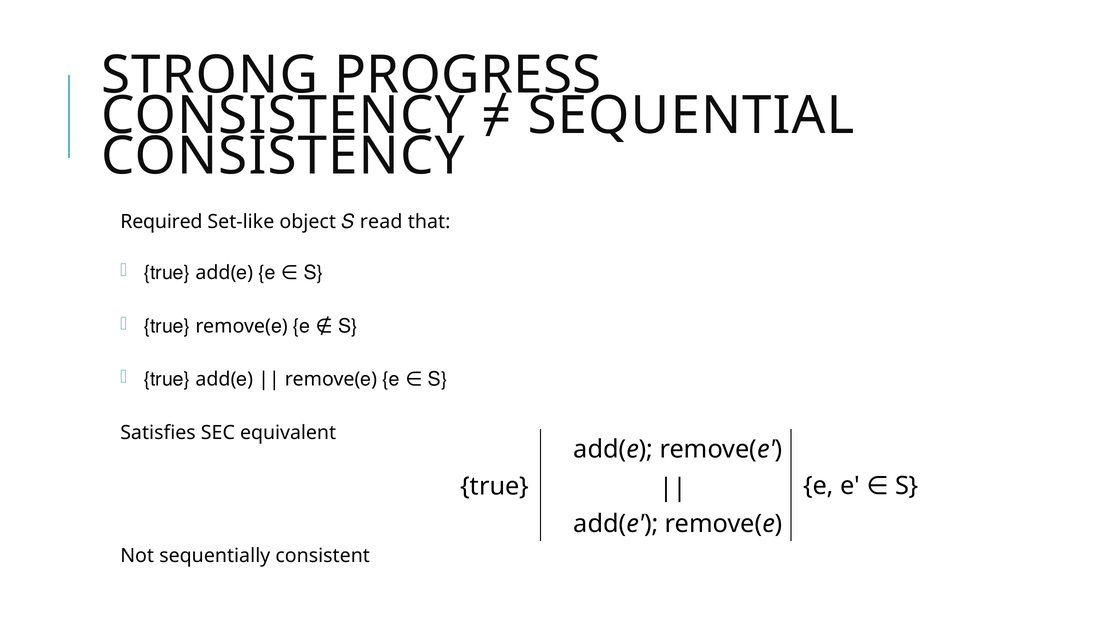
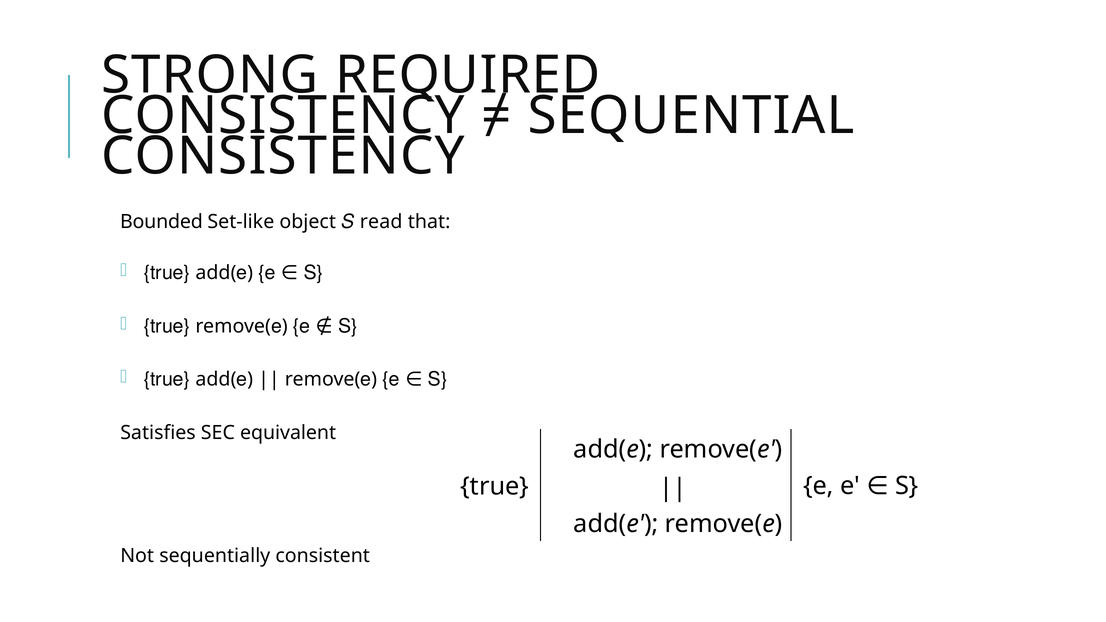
PROGRESS: PROGRESS -> REQUIRED
Required: Required -> Bounded
